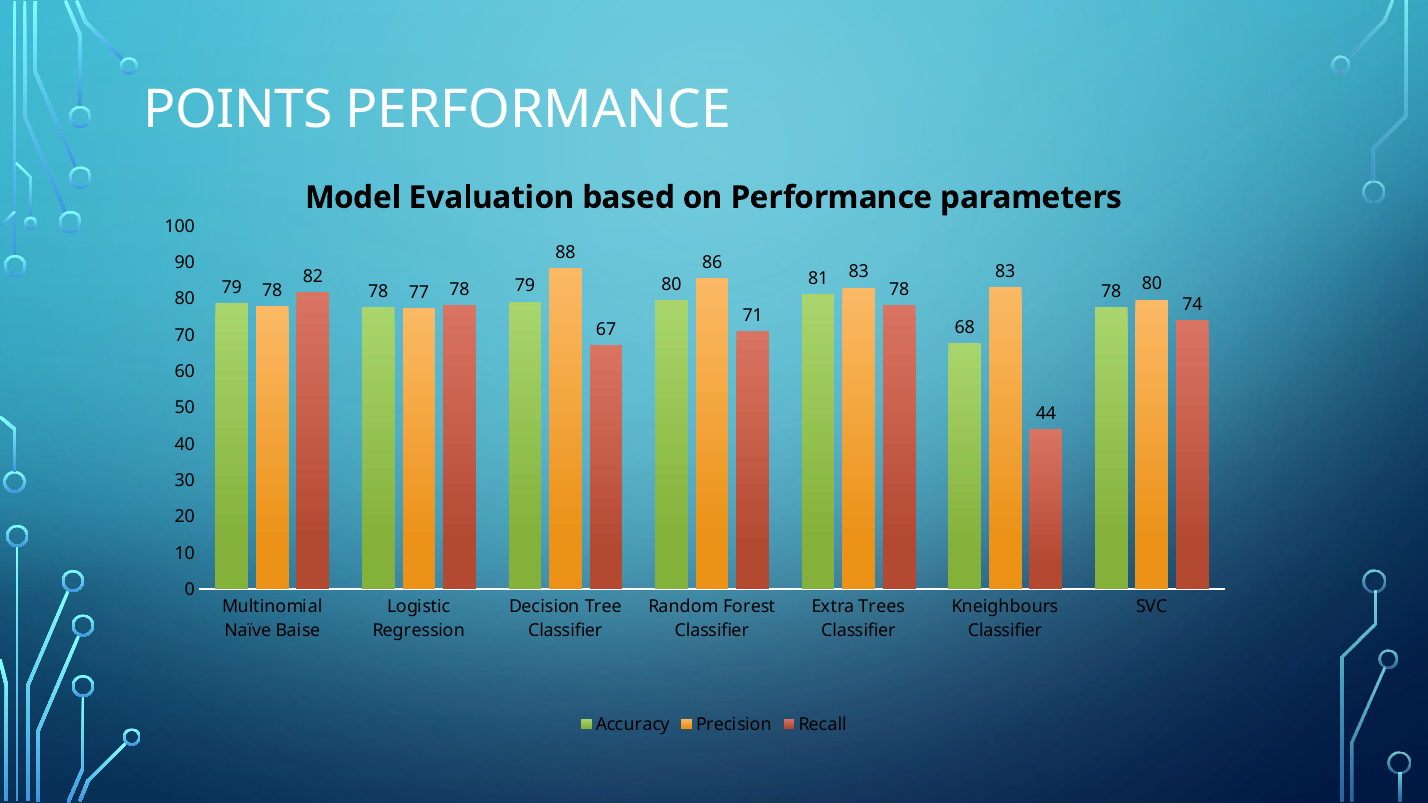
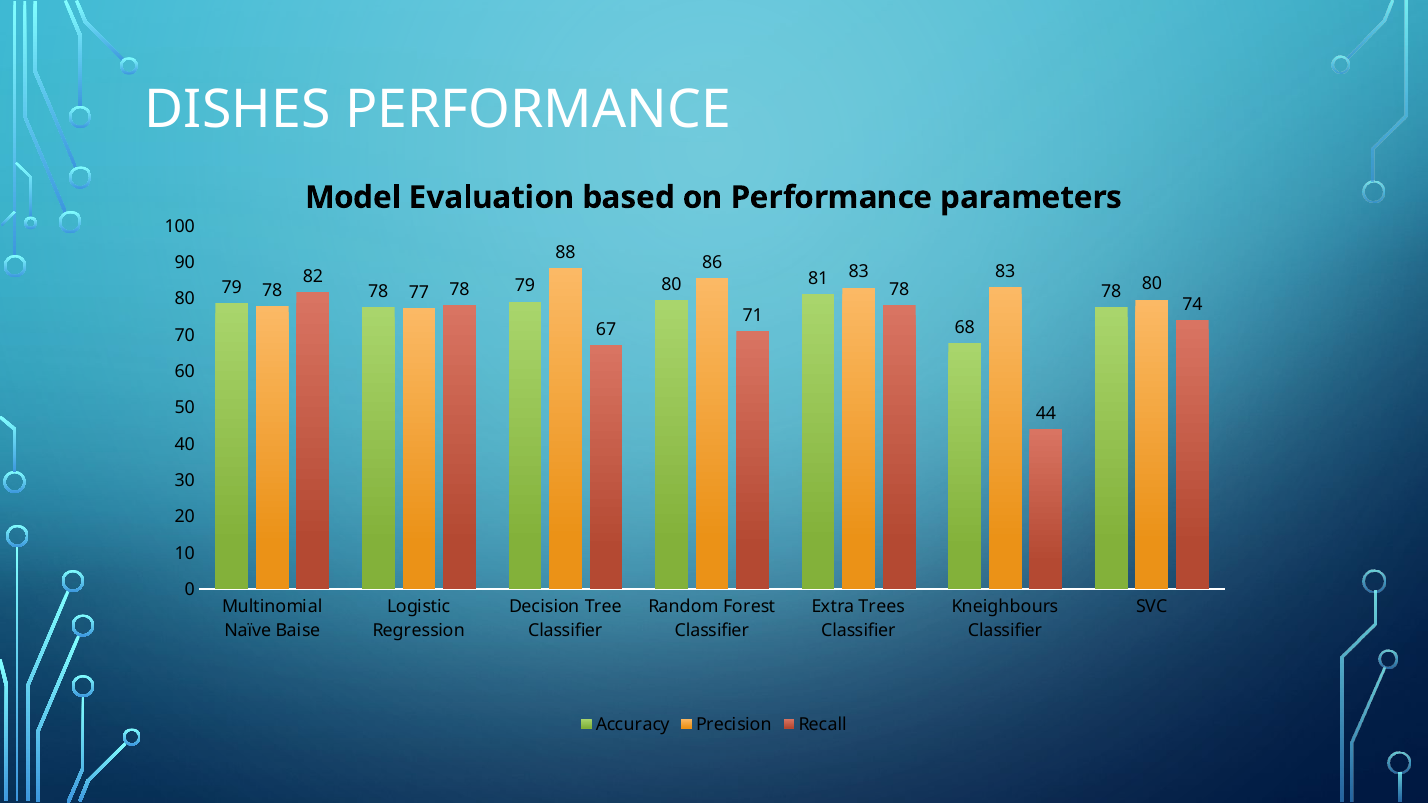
POINTS: POINTS -> DISHES
